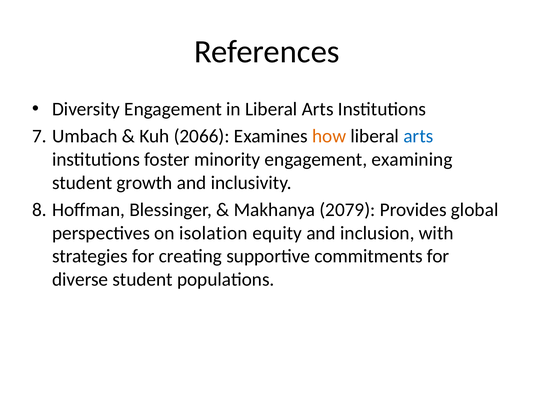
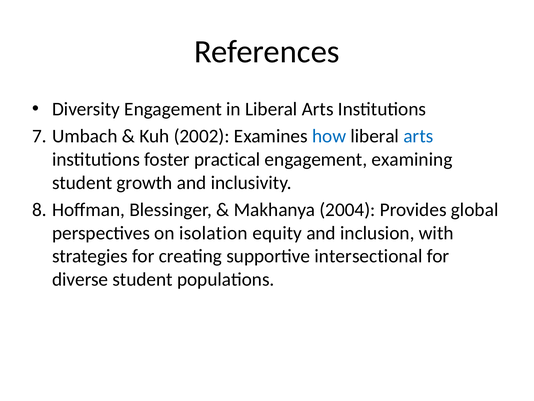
2066: 2066 -> 2002
how colour: orange -> blue
minority: minority -> practical
2079: 2079 -> 2004
commitments: commitments -> intersectional
